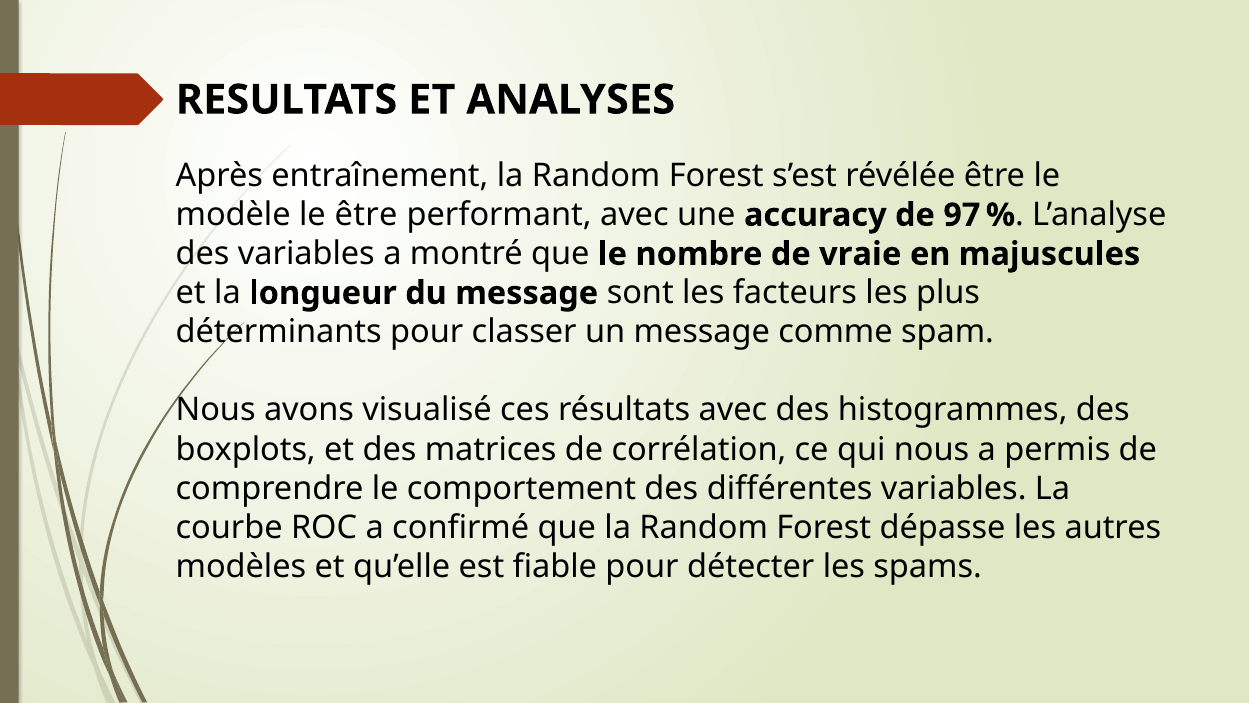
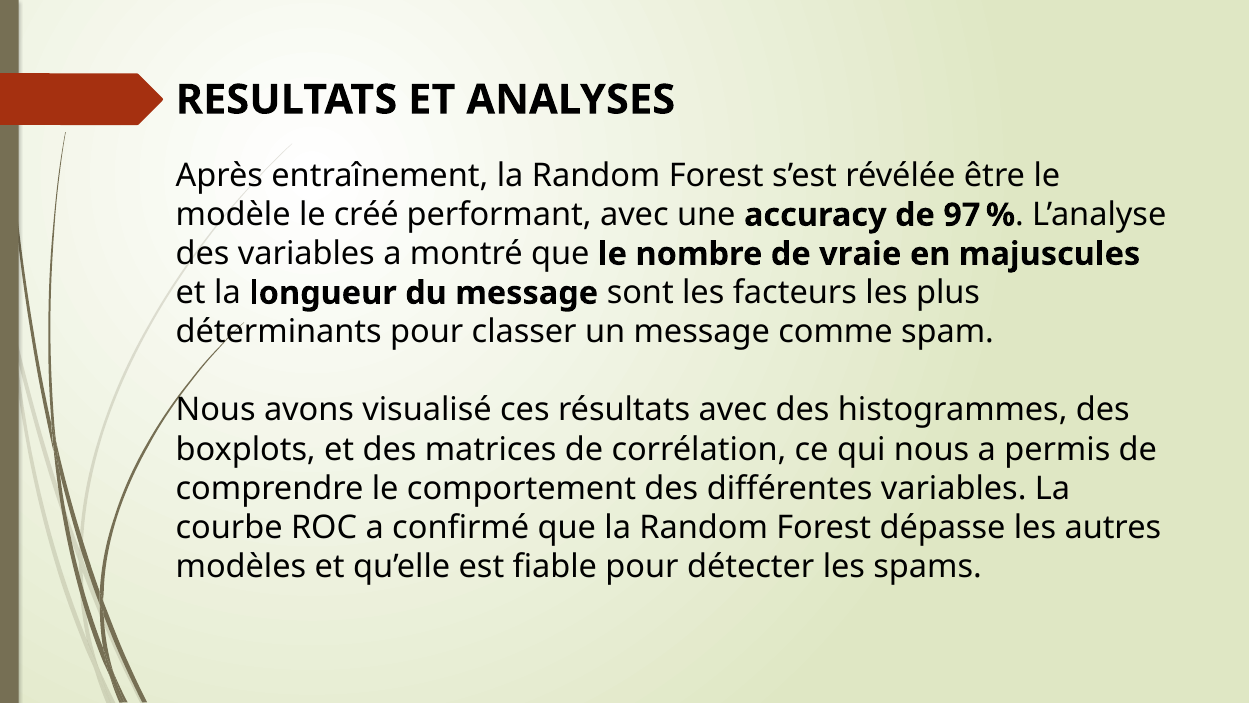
le être: être -> créé
